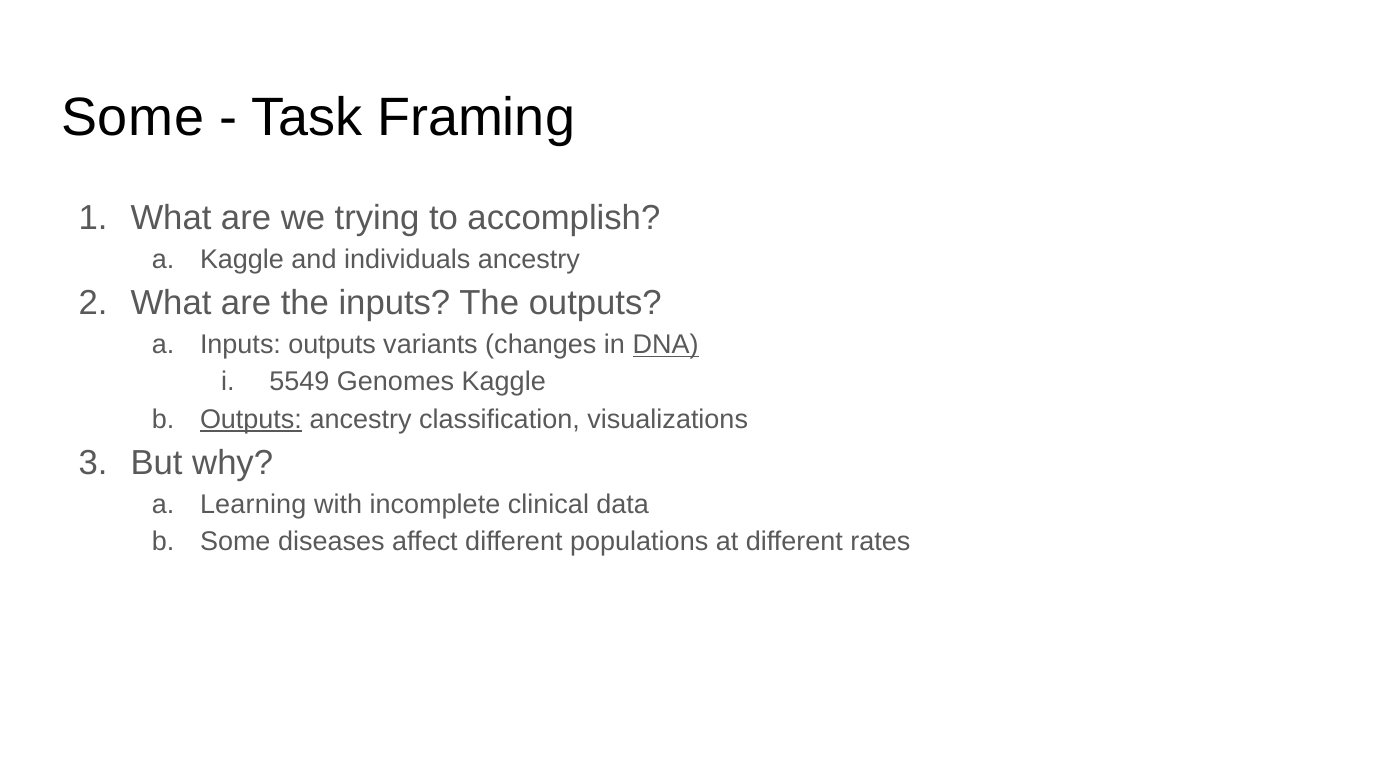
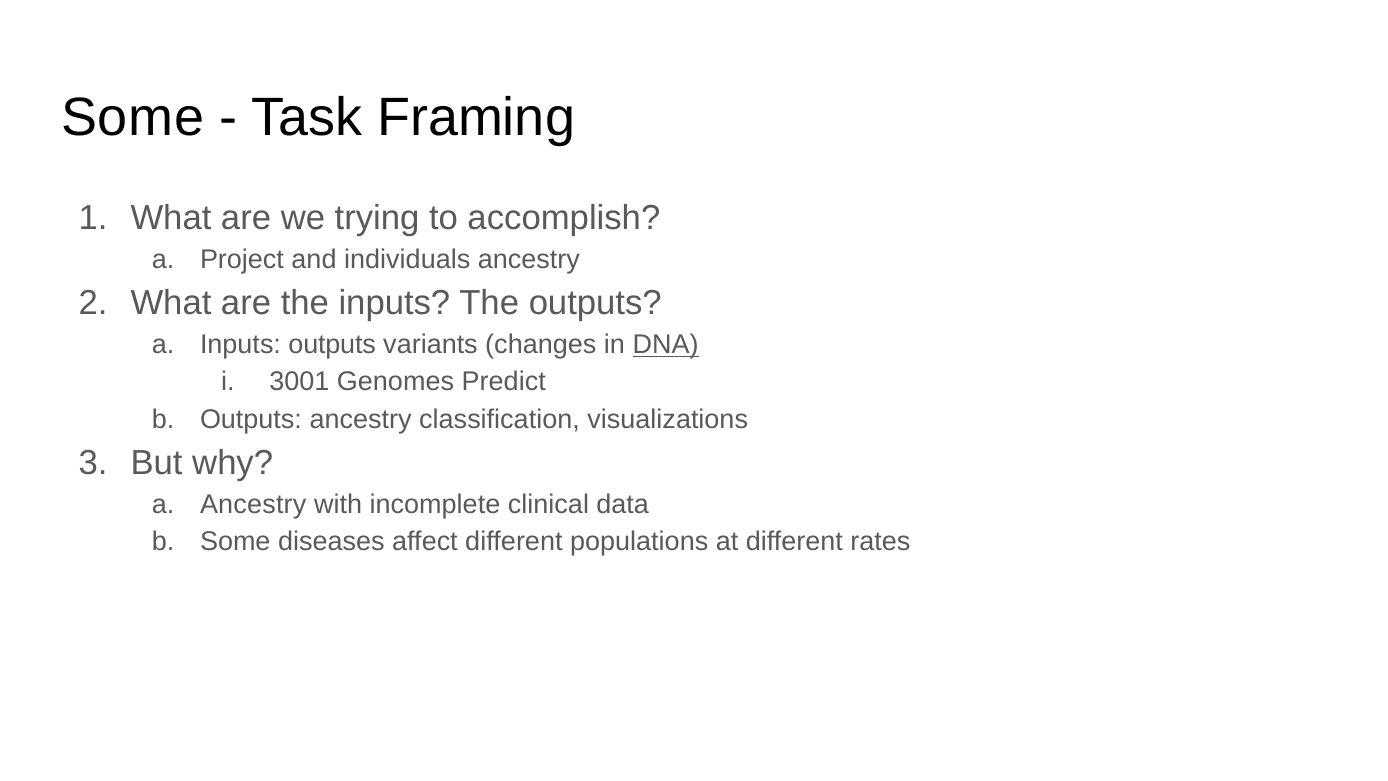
Kaggle at (242, 260): Kaggle -> Project
5549: 5549 -> 3001
Genomes Kaggle: Kaggle -> Predict
Outputs at (251, 419) underline: present -> none
Learning at (253, 504): Learning -> Ancestry
